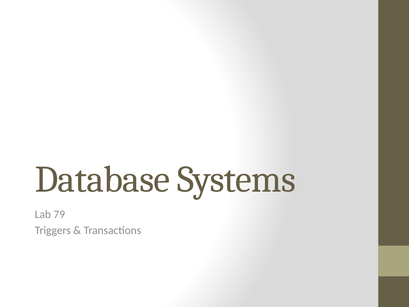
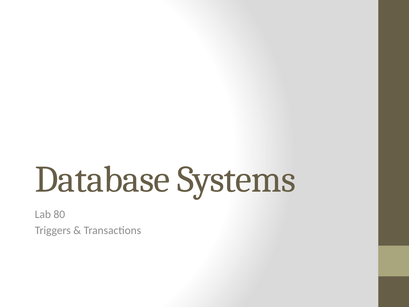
79: 79 -> 80
